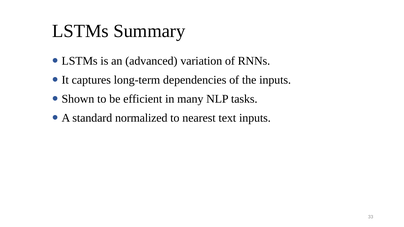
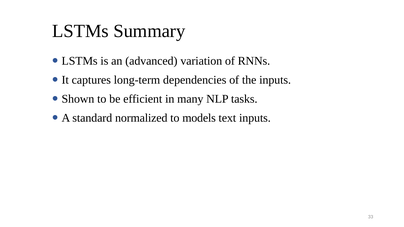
nearest: nearest -> models
